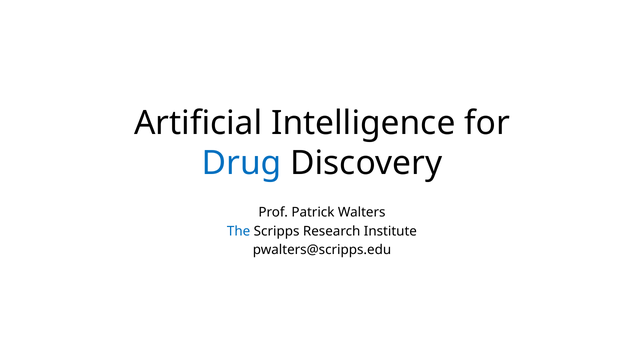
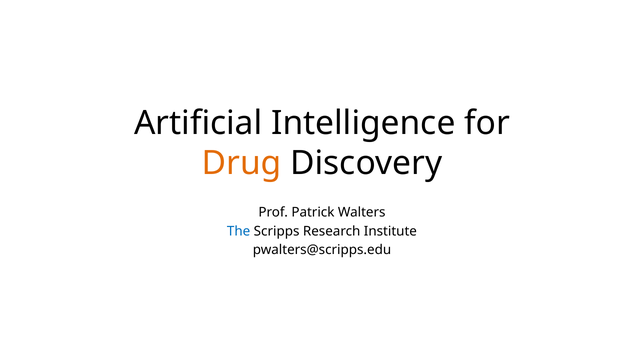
Drug colour: blue -> orange
